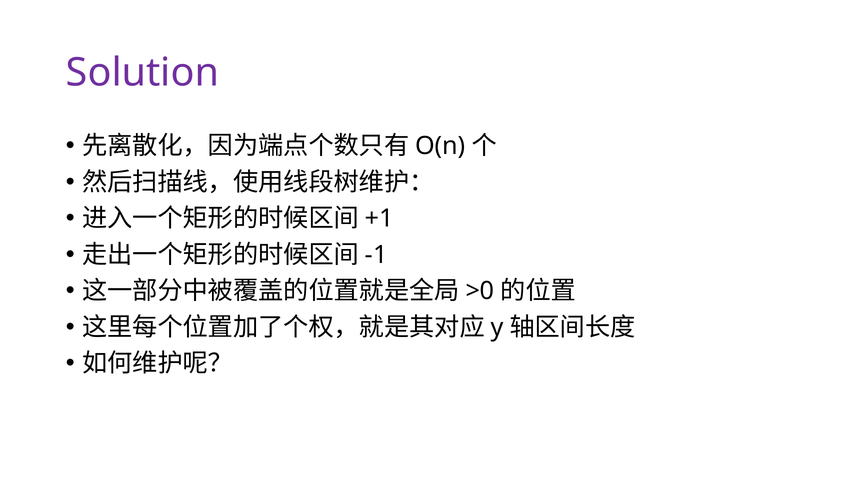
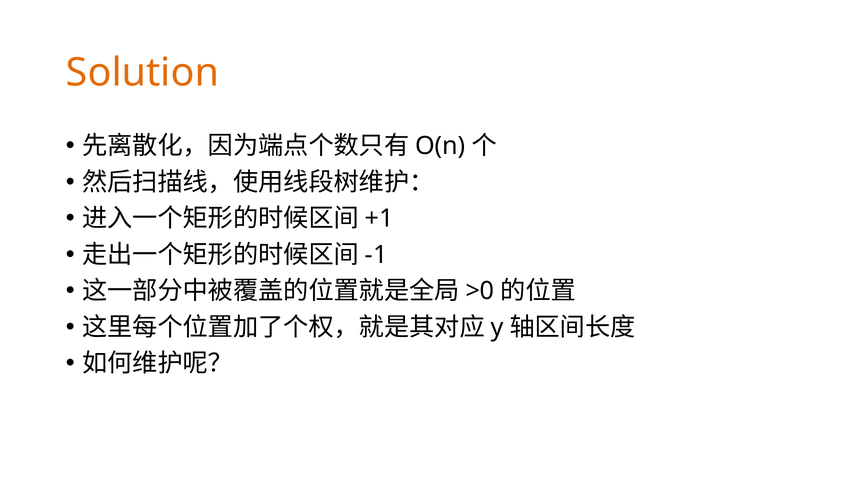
Solution colour: purple -> orange
